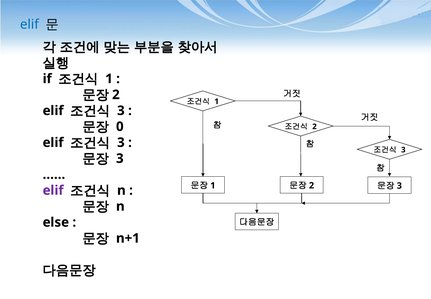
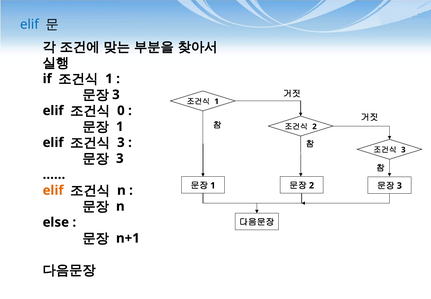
2 at (116, 95): 2 -> 3
3 at (121, 110): 3 -> 0
0 at (120, 126): 0 -> 1
elif at (53, 190) colour: purple -> orange
